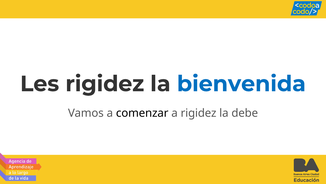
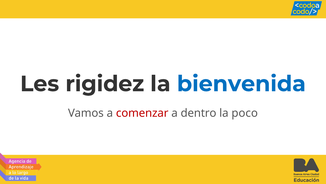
comenzar colour: black -> red
a rigidez: rigidez -> dentro
debe: debe -> poco
